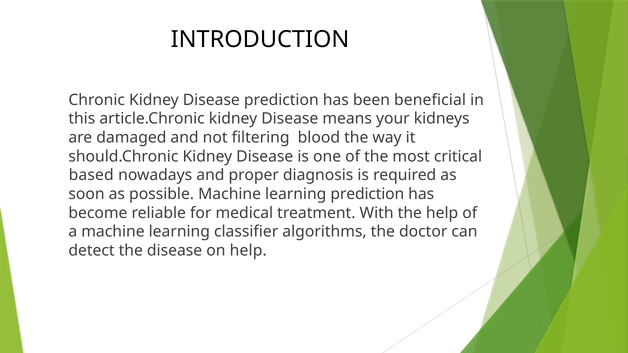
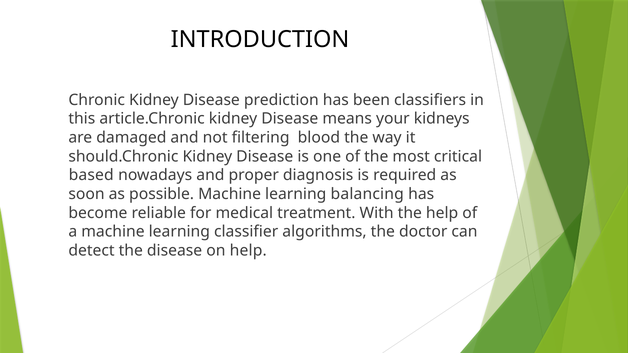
beneficial: beneficial -> classifiers
learning prediction: prediction -> balancing
